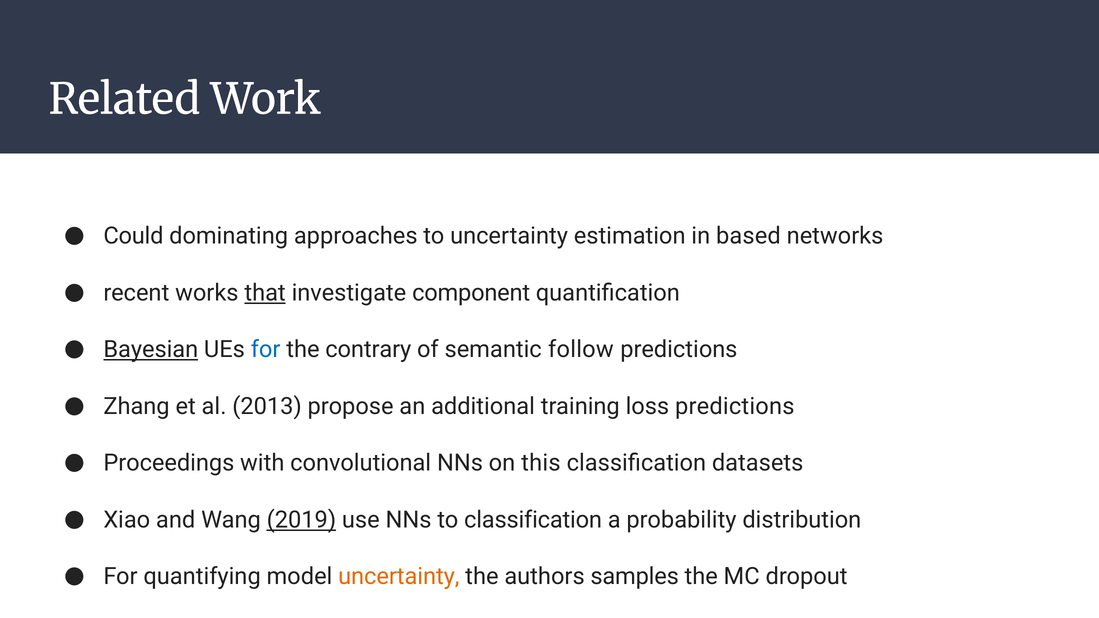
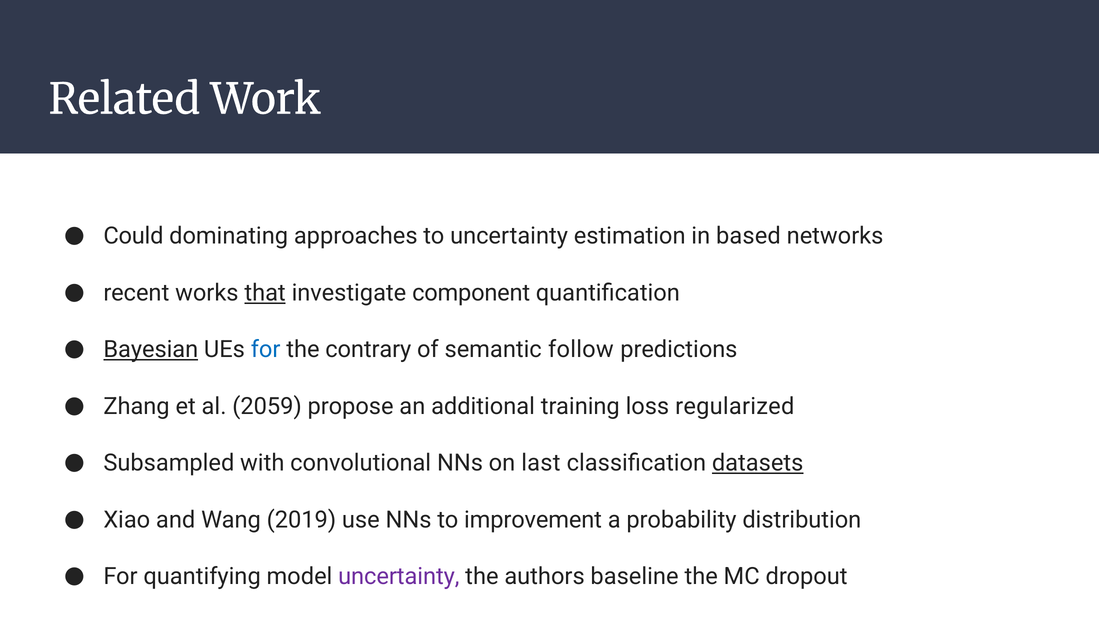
2013: 2013 -> 2059
loss predictions: predictions -> regularized
Proceedings: Proceedings -> Subsampled
this: this -> last
datasets underline: none -> present
2019 underline: present -> none
to classification: classification -> improvement
uncertainty at (399, 577) colour: orange -> purple
samples: samples -> baseline
